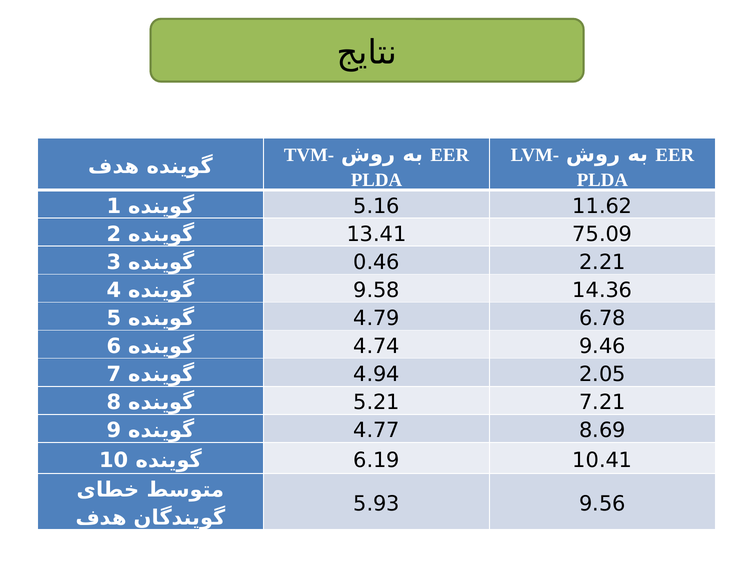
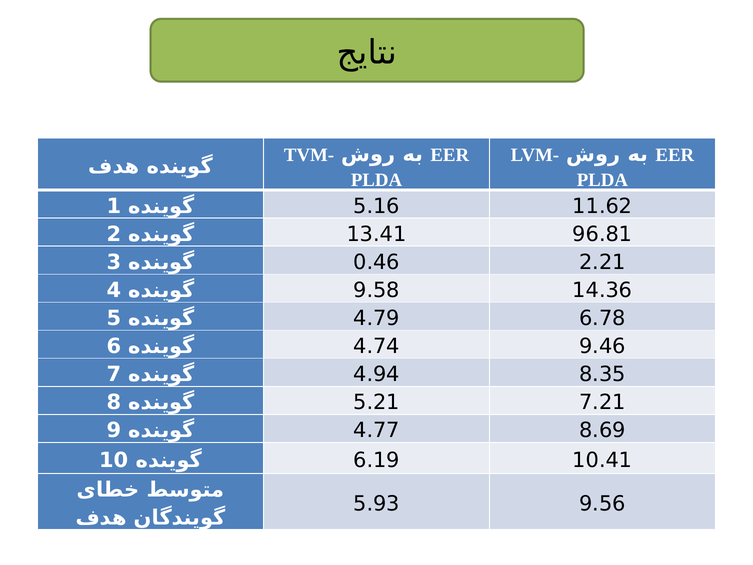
75.09: 75.09 -> 96.81
2.05: 2.05 -> 8.35
